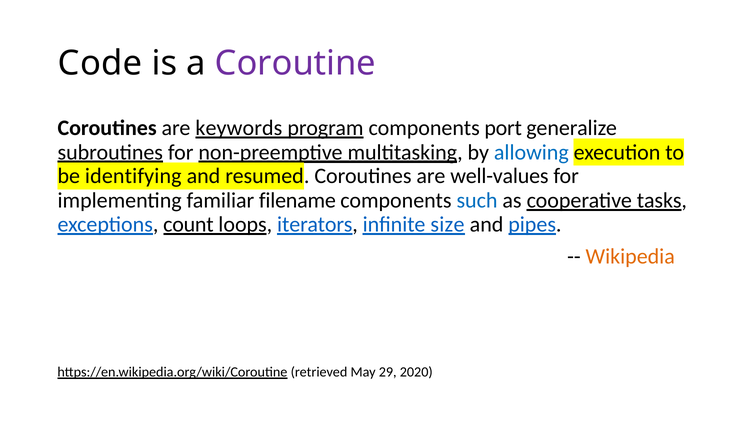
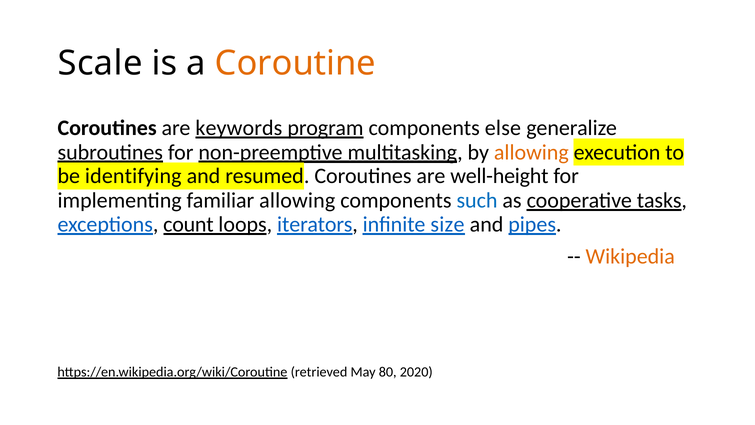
Code: Code -> Scale
Coroutine colour: purple -> orange
port: port -> else
allowing at (531, 152) colour: blue -> orange
well-values: well-values -> well-height
familiar filename: filename -> allowing
29: 29 -> 80
